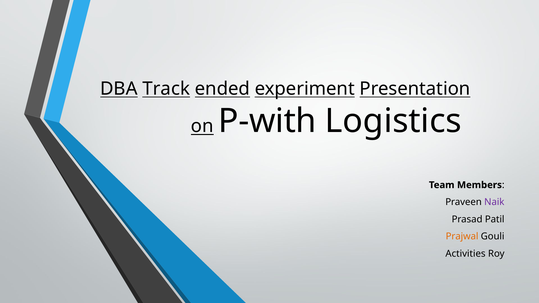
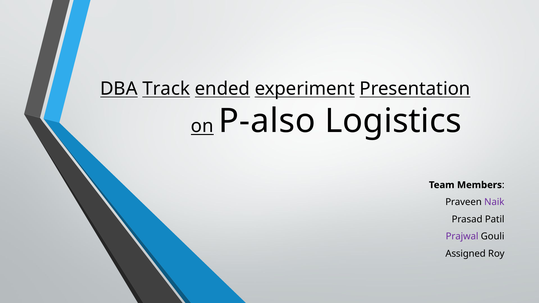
P-with: P-with -> P-also
Prajwal colour: orange -> purple
Activities: Activities -> Assigned
